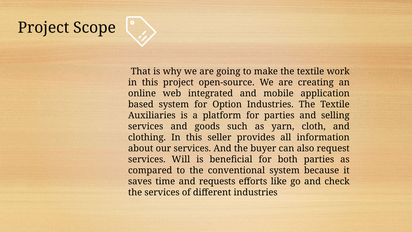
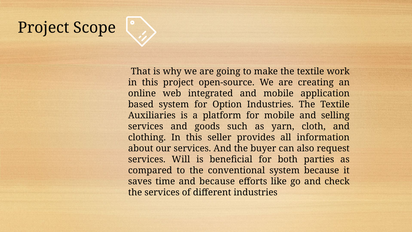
for parties: parties -> mobile
and requests: requests -> because
